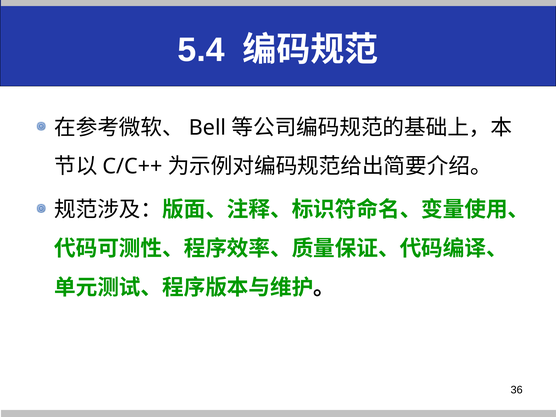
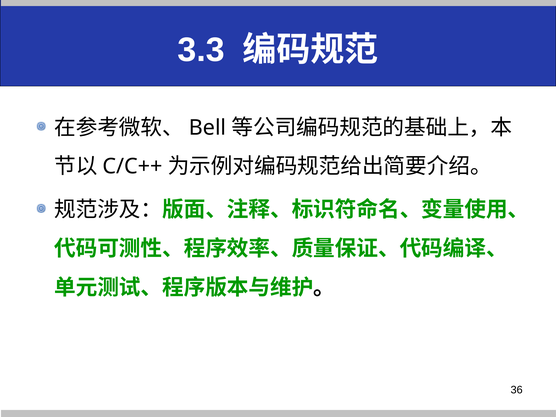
5.4: 5.4 -> 3.3
